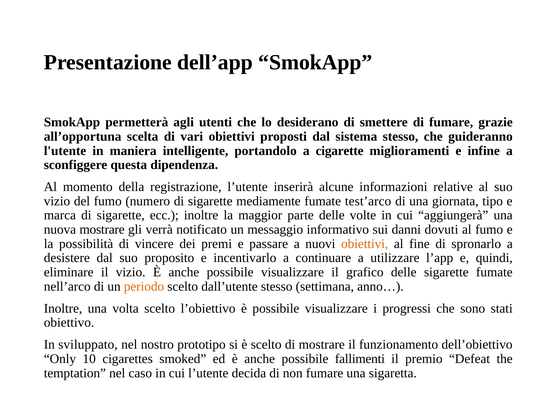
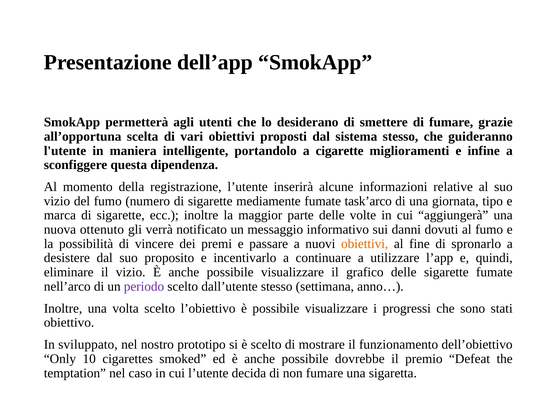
test’arco: test’arco -> task’arco
nuova mostrare: mostrare -> ottenuto
periodo colour: orange -> purple
fallimenti: fallimenti -> dovrebbe
